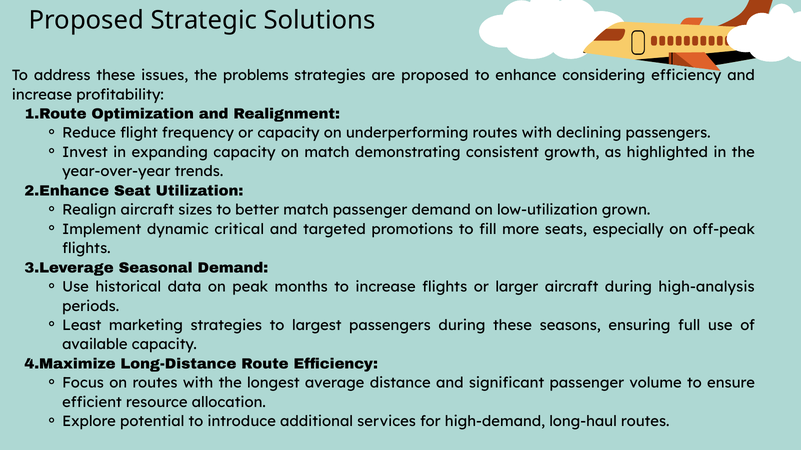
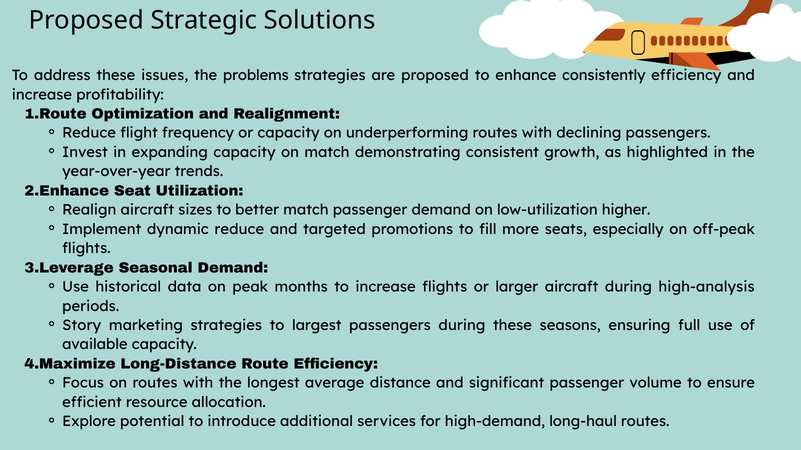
considering: considering -> consistently
grown: grown -> higher
dynamic critical: critical -> reduce
Least: Least -> Story
